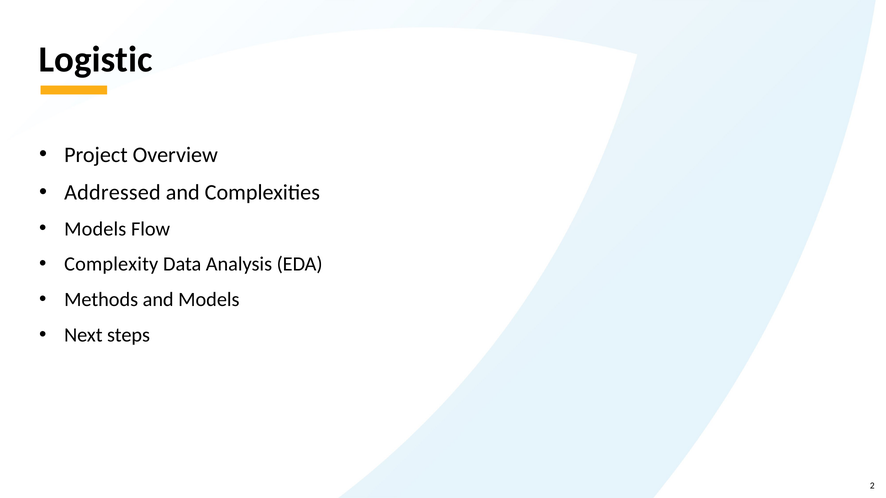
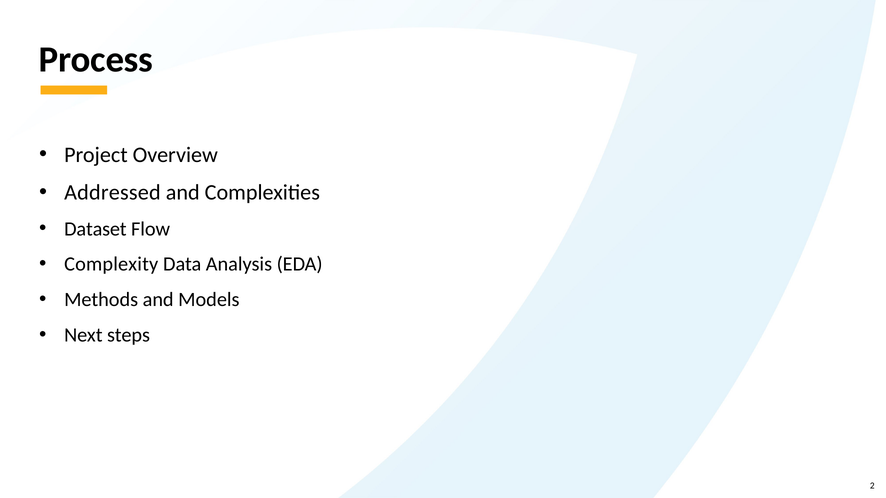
Logistic: Logistic -> Process
Models at (95, 229): Models -> Dataset
